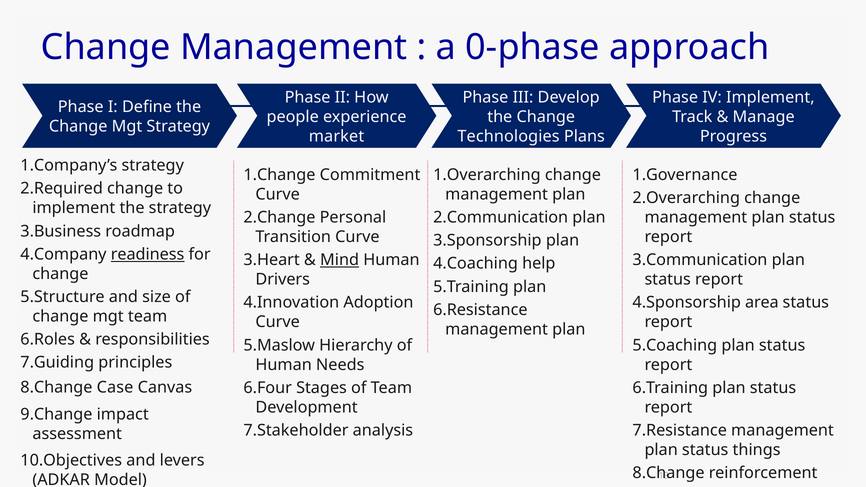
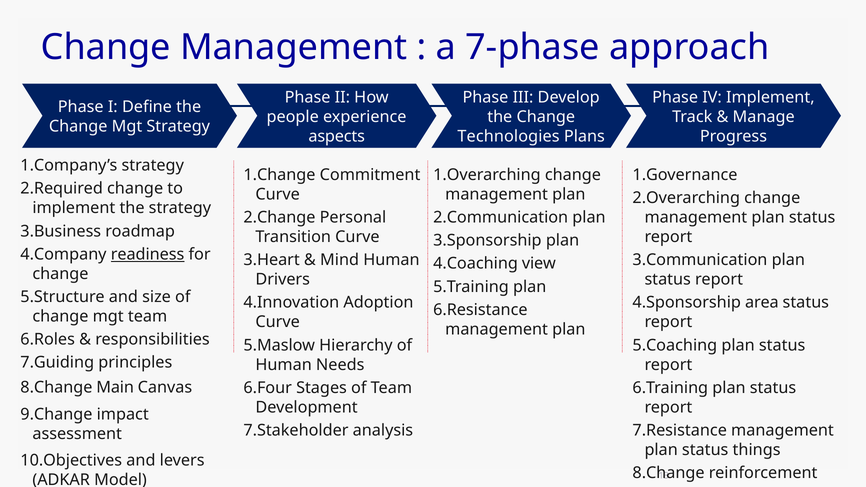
0-phase: 0-phase -> 7-phase
market: market -> aspects
Mind underline: present -> none
help: help -> view
Case: Case -> Main
